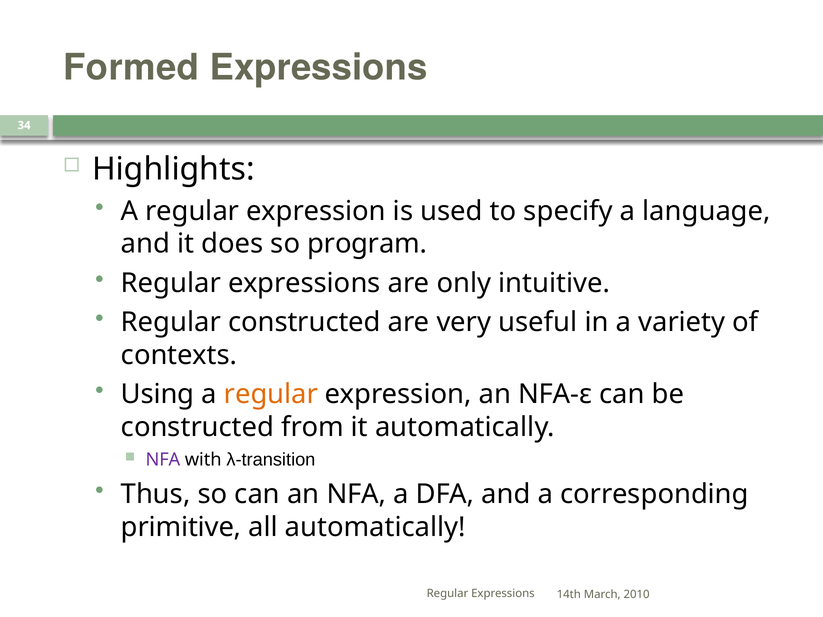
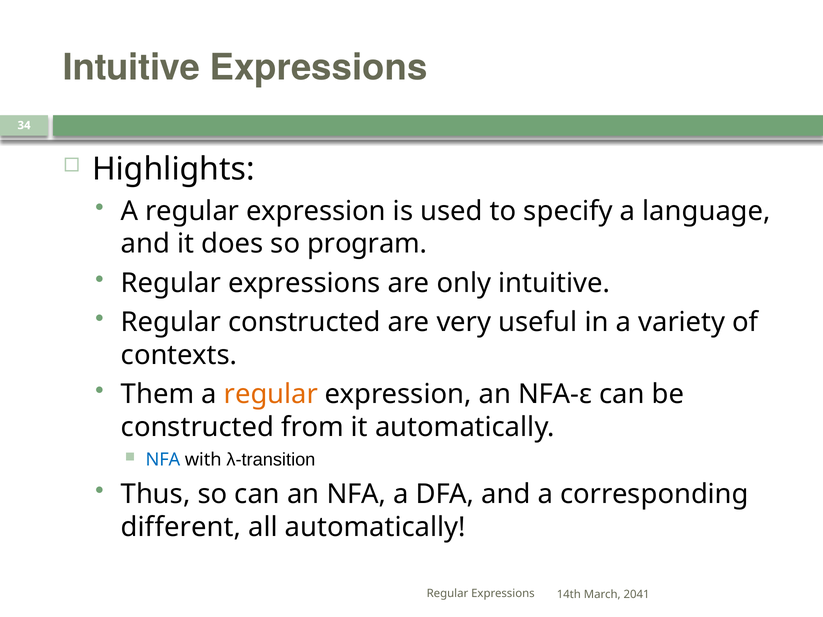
Formed at (131, 68): Formed -> Intuitive
Using: Using -> Them
NFA at (163, 460) colour: purple -> blue
primitive: primitive -> different
2010: 2010 -> 2041
